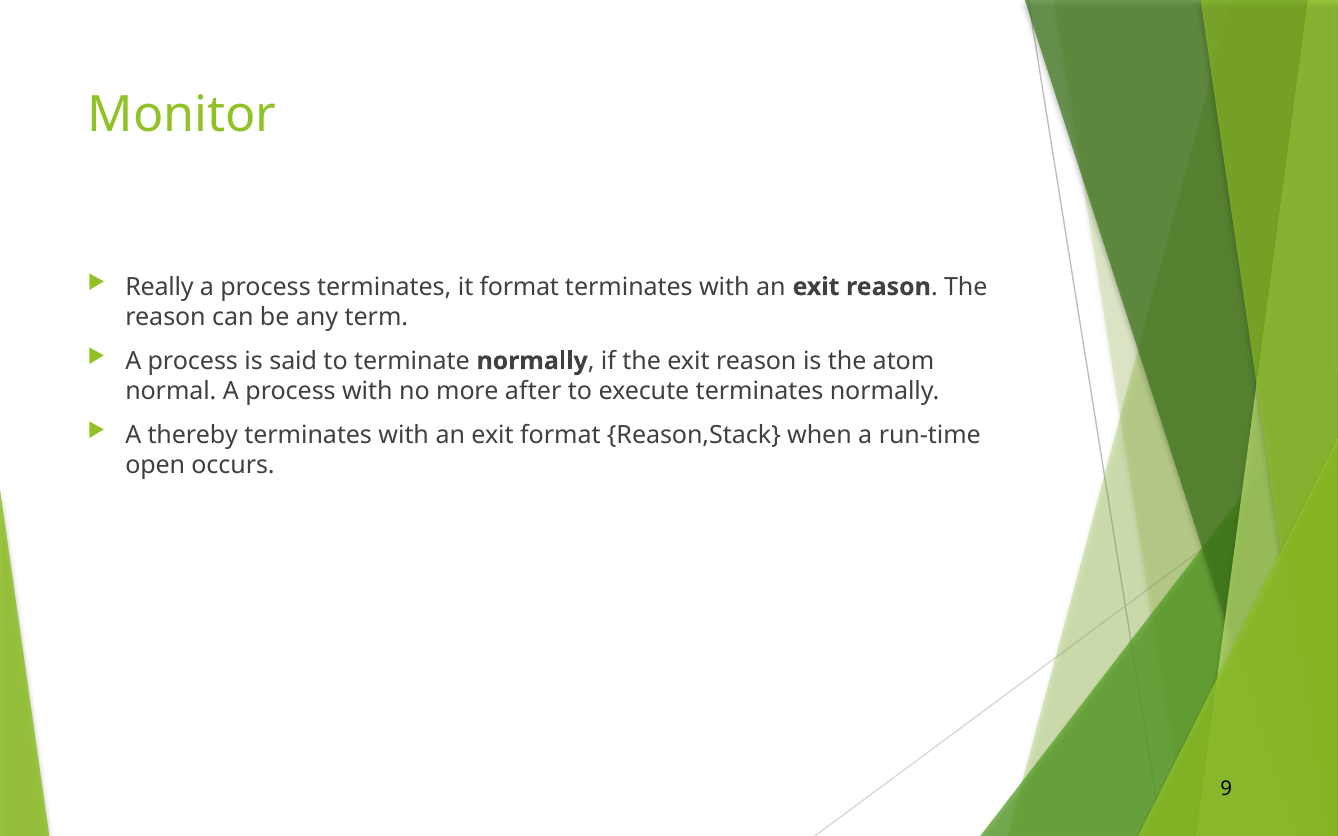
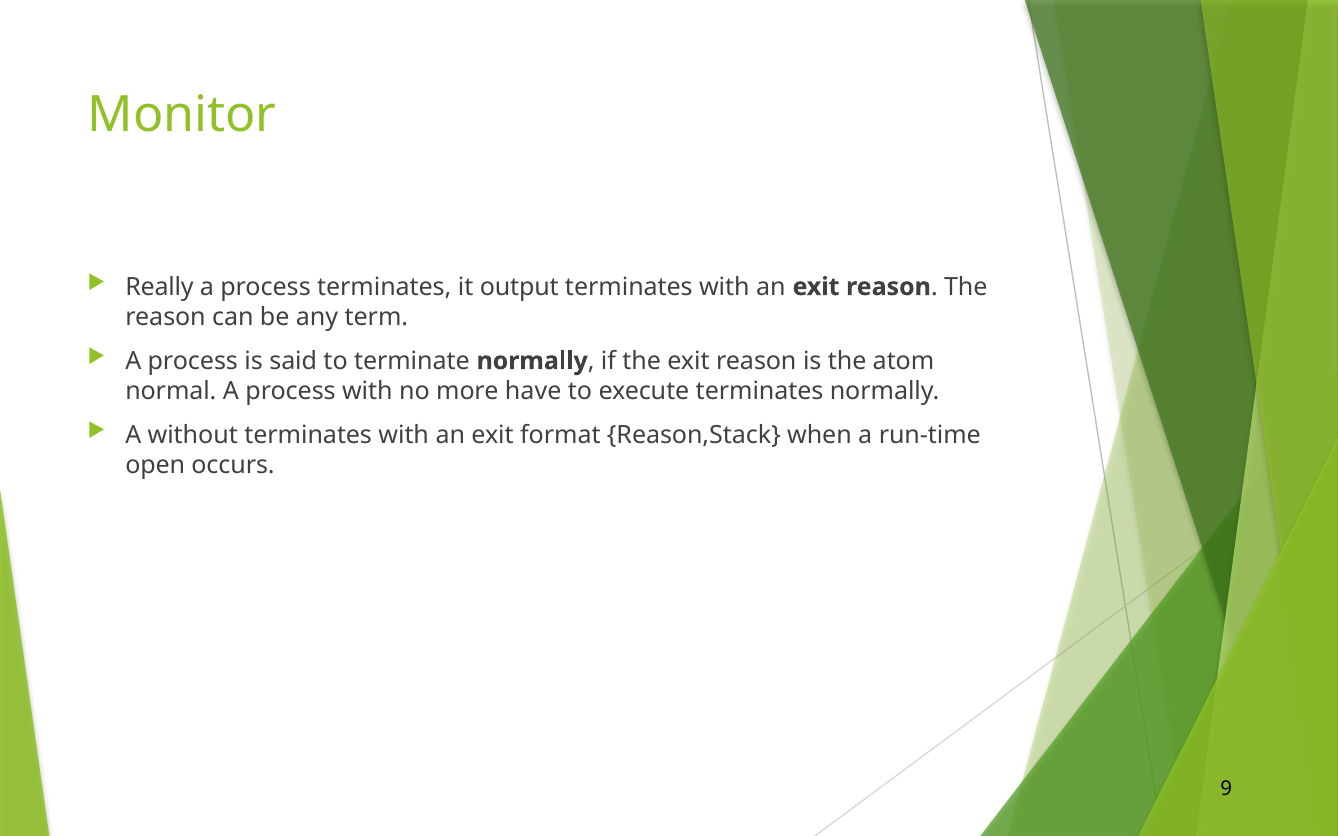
it format: format -> output
after: after -> have
thereby: thereby -> without
